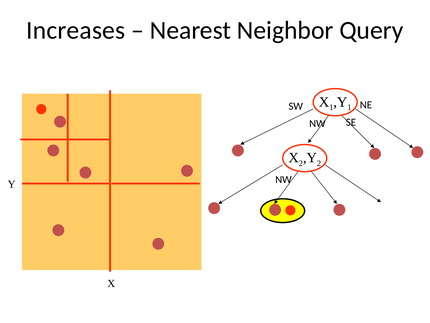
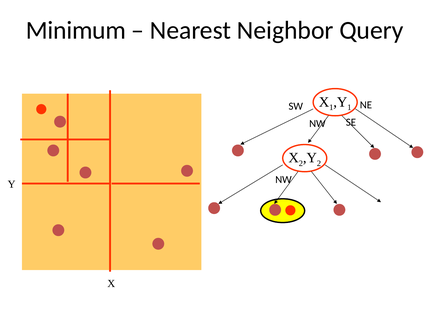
Increases: Increases -> Minimum
